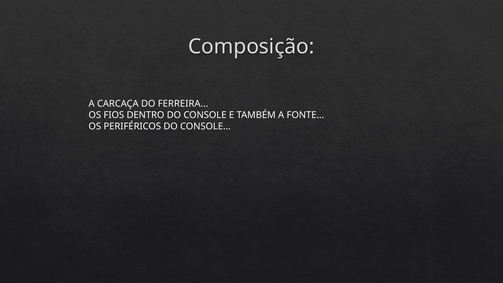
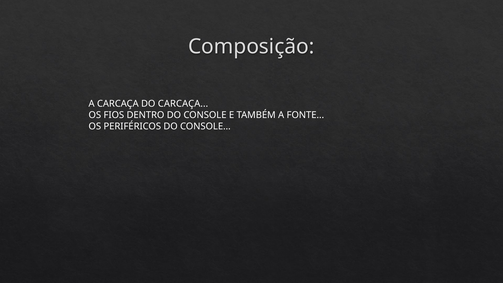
DO FERREIRA: FERREIRA -> CARCAÇA
